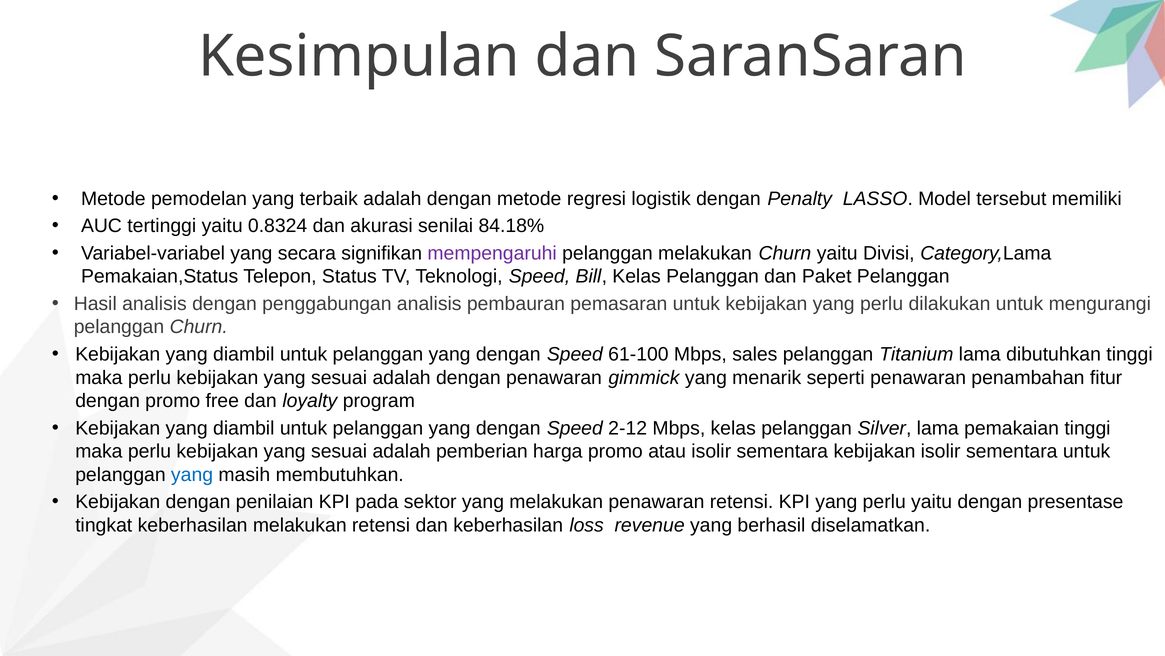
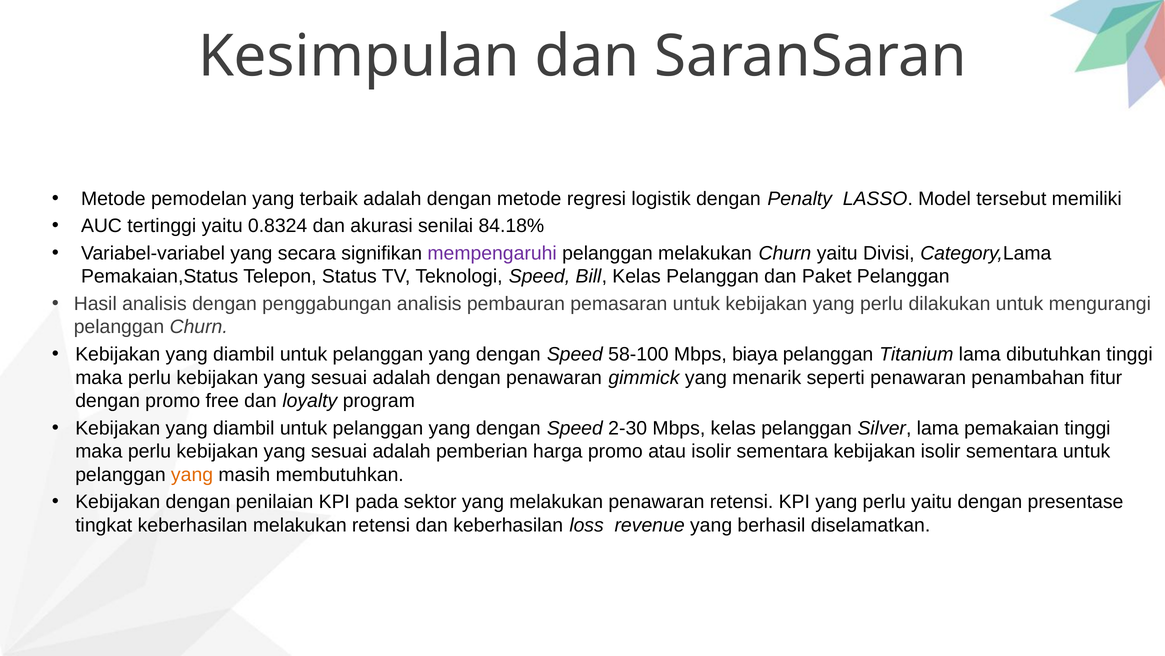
61-100: 61-100 -> 58-100
sales: sales -> biaya
2-12: 2-12 -> 2-30
yang at (192, 474) colour: blue -> orange
